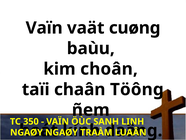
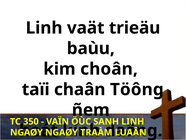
Vaïn at (44, 28): Vaïn -> Linh
cuøng: cuøng -> trieäu
